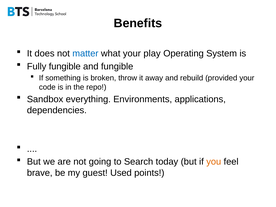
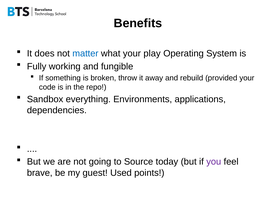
Fully fungible: fungible -> working
Search: Search -> Source
you colour: orange -> purple
